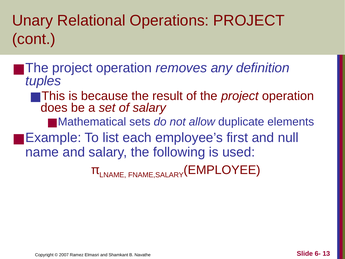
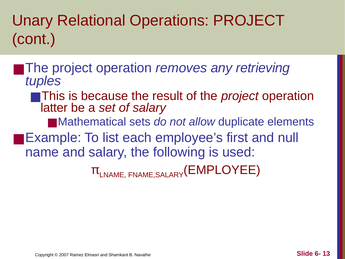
definition: definition -> retrieving
does: does -> latter
